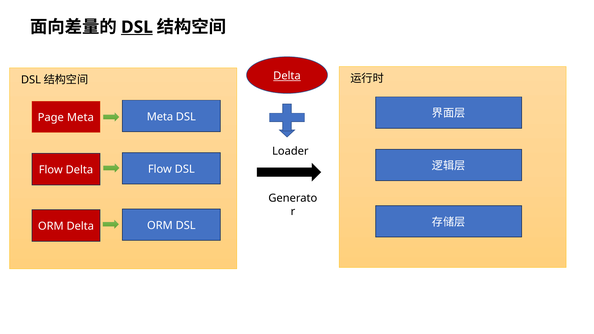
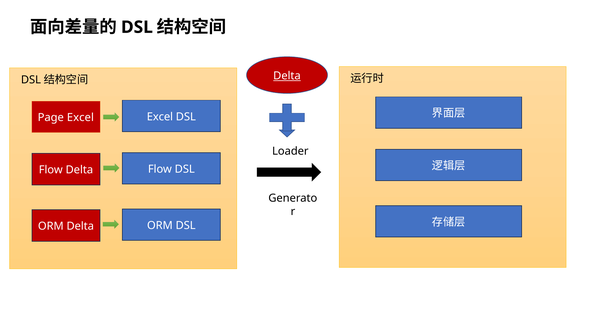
DSL at (137, 27) underline: present -> none
Meta at (160, 117): Meta -> Excel
Page Meta: Meta -> Excel
